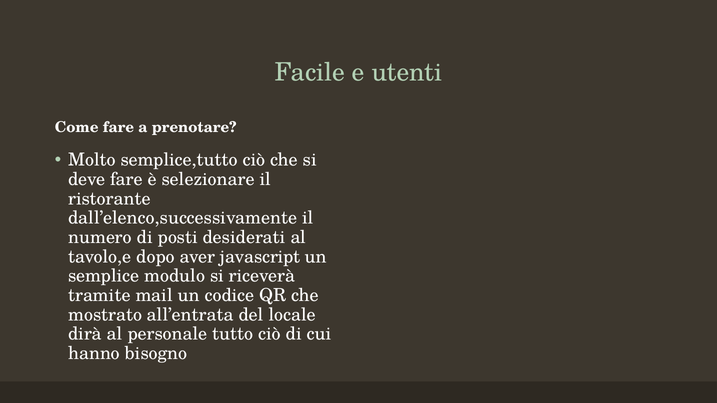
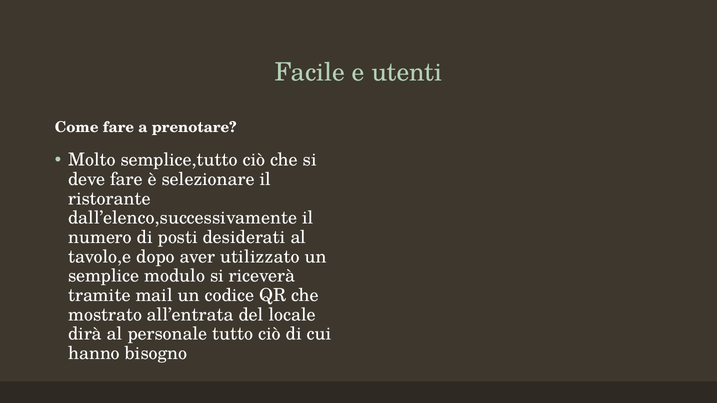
javascript: javascript -> utilizzato
